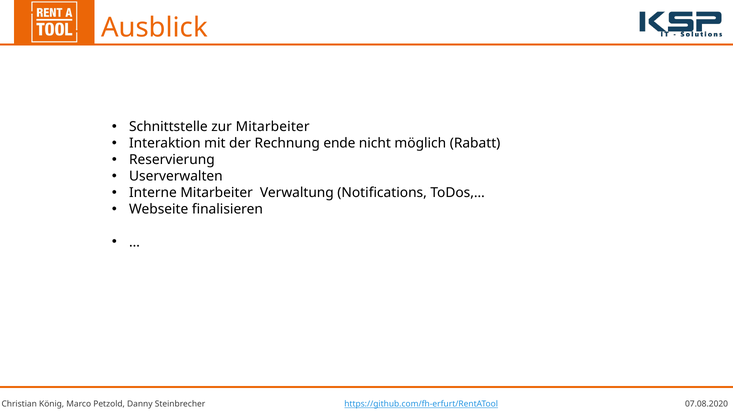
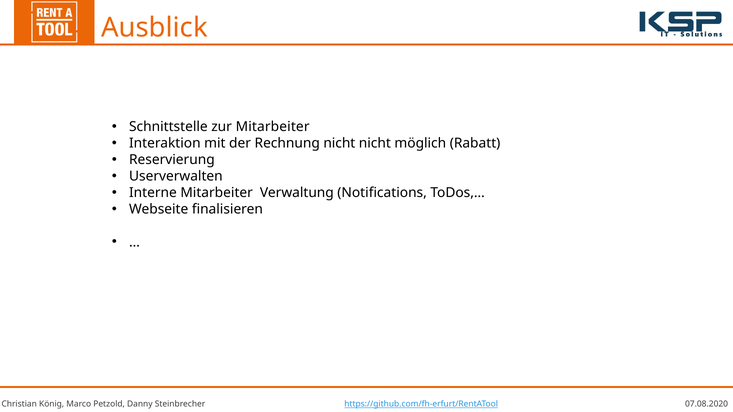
Rechnung ende: ende -> nicht
